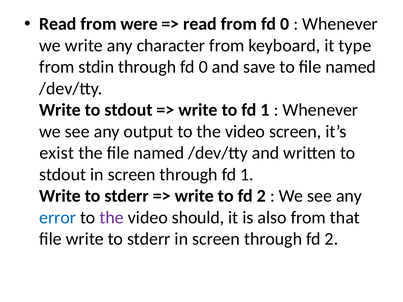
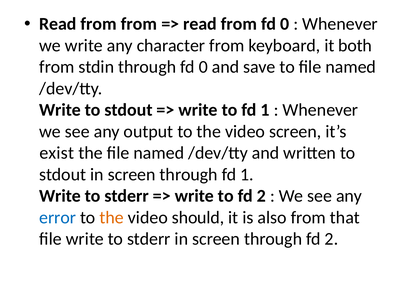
from were: were -> from
type: type -> both
the at (112, 218) colour: purple -> orange
